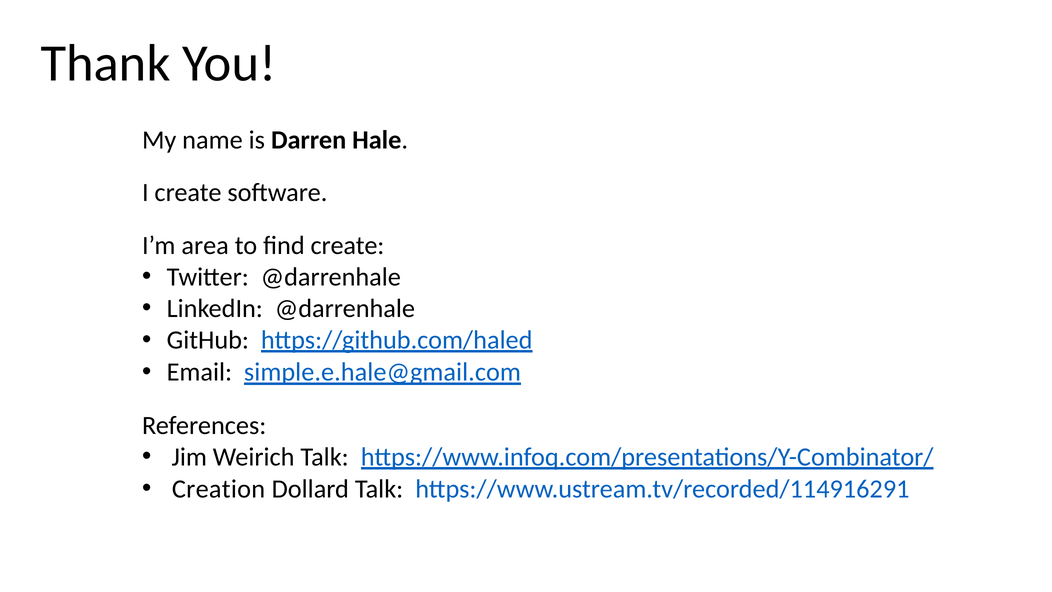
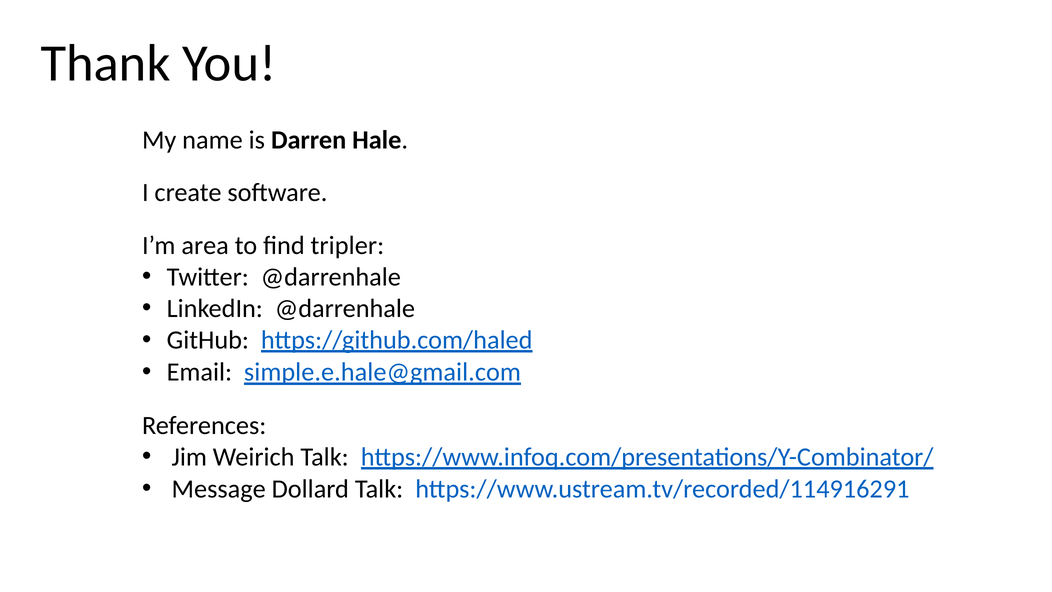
find create: create -> tripler
Creation: Creation -> Message
